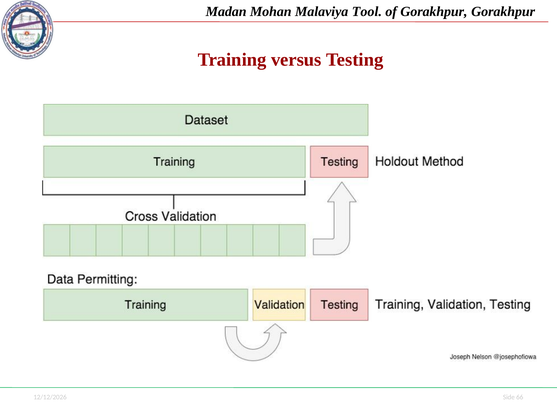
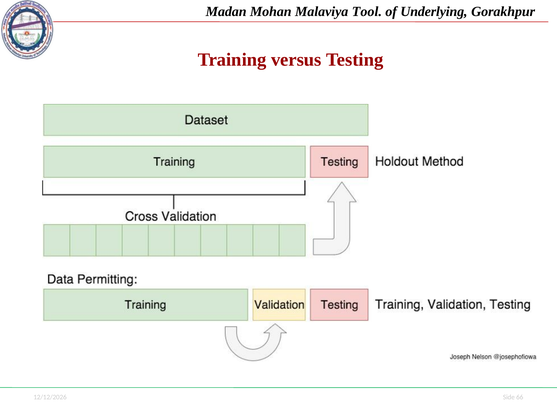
of Gorakhpur: Gorakhpur -> Underlying
